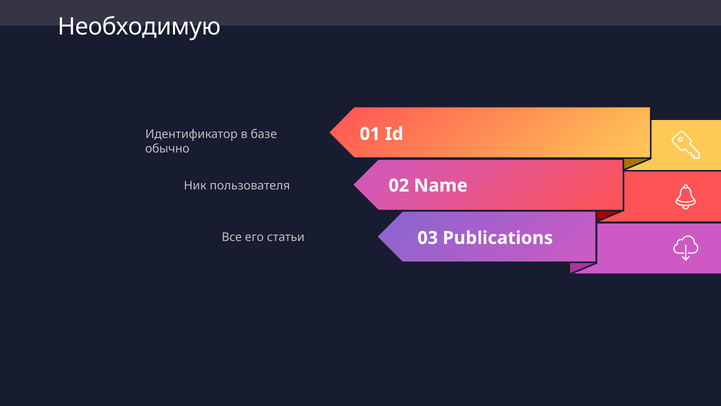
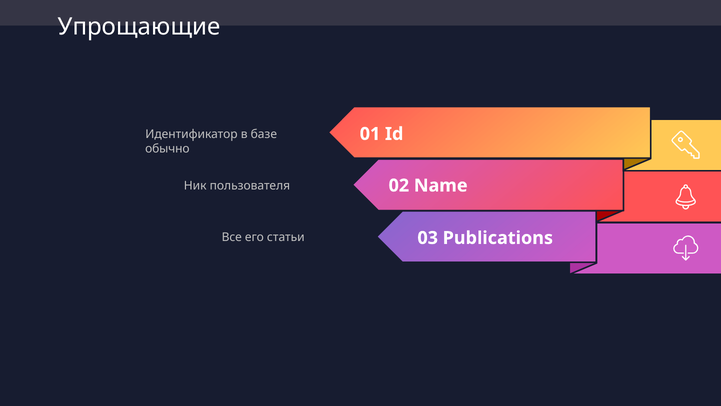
Необходимую: Необходимую -> Упрощающие
